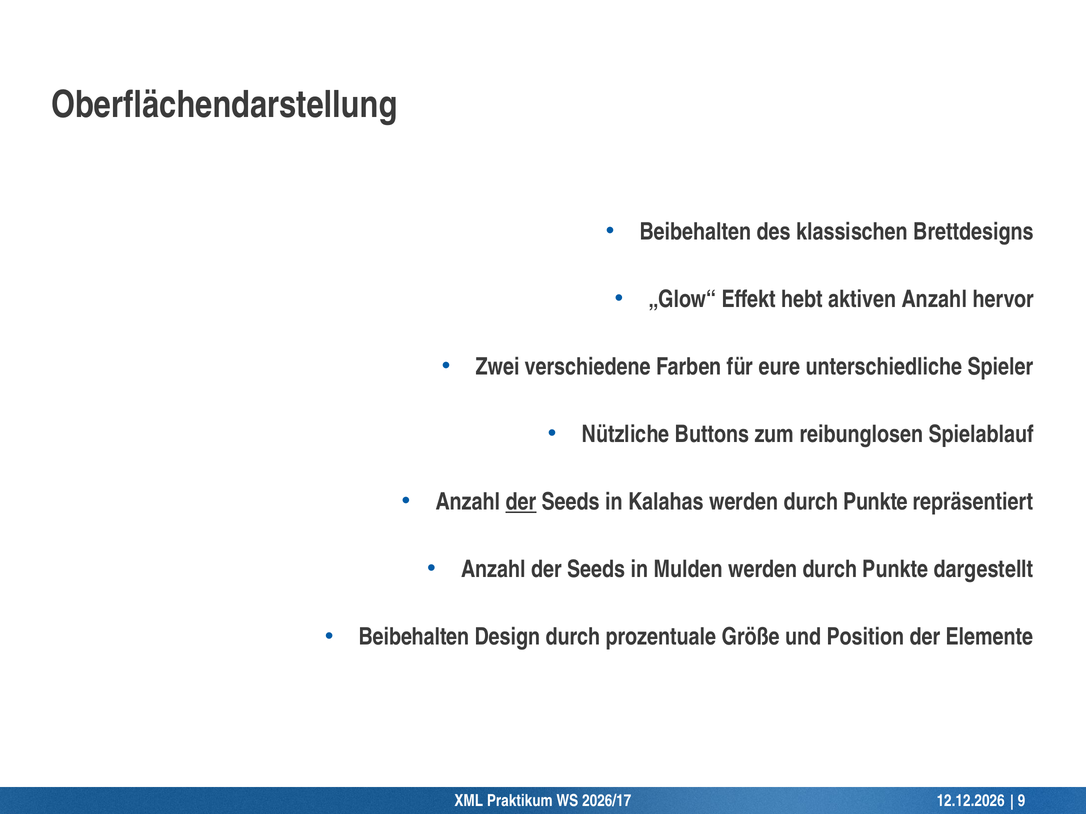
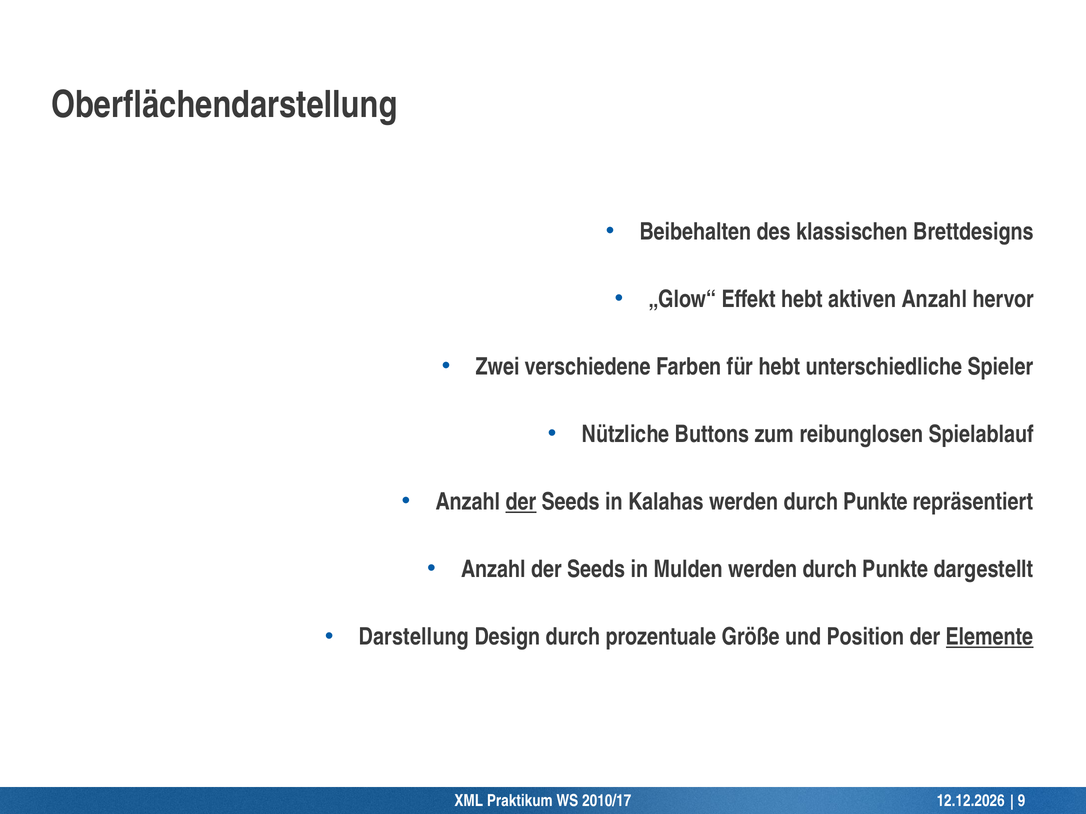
für eure: eure -> hebt
Beibehalten at (414, 637): Beibehalten -> Darstellung
Elemente underline: none -> present
2026/17: 2026/17 -> 2010/17
